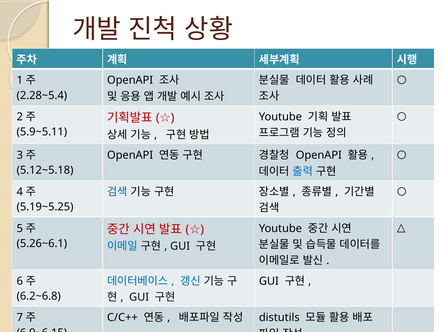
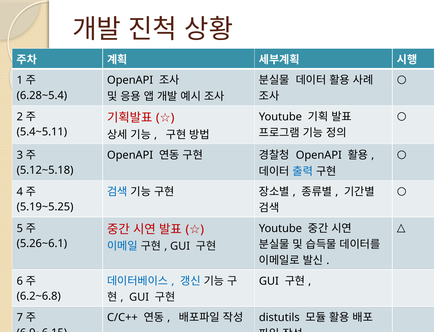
2.28~5.4: 2.28~5.4 -> 6.28~5.4
5.9~5.11: 5.9~5.11 -> 5.4~5.11
